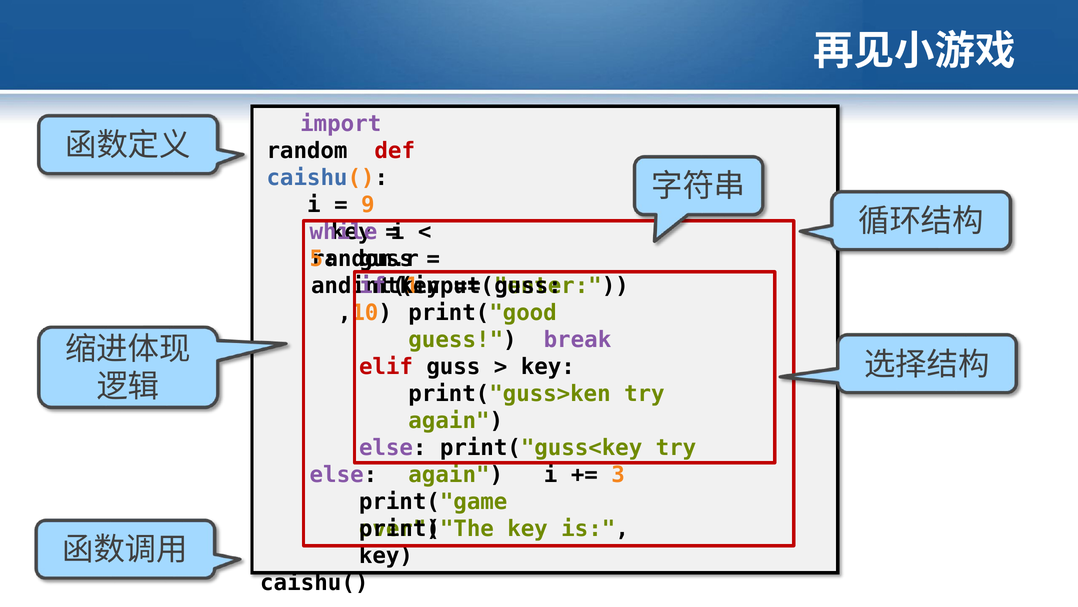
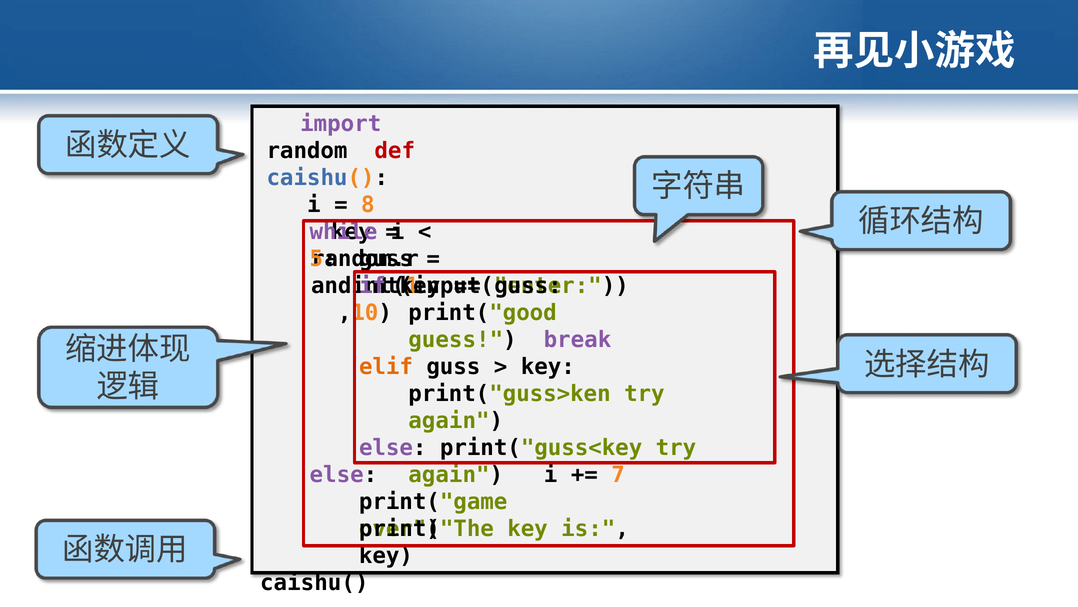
9: 9 -> 8
elif colour: red -> orange
3: 3 -> 7
